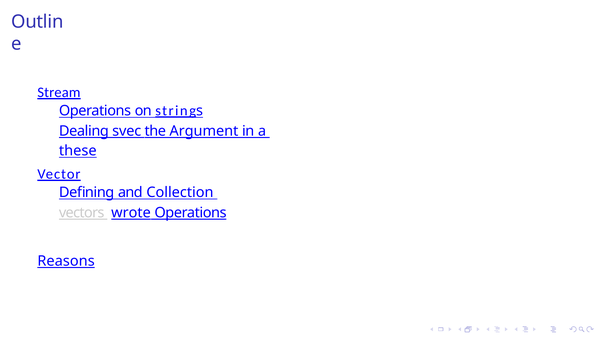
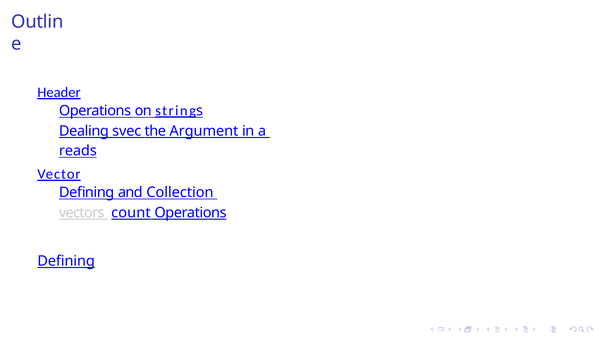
Stream: Stream -> Header
these: these -> reads
wrote: wrote -> count
Reasons at (66, 261): Reasons -> Defining
